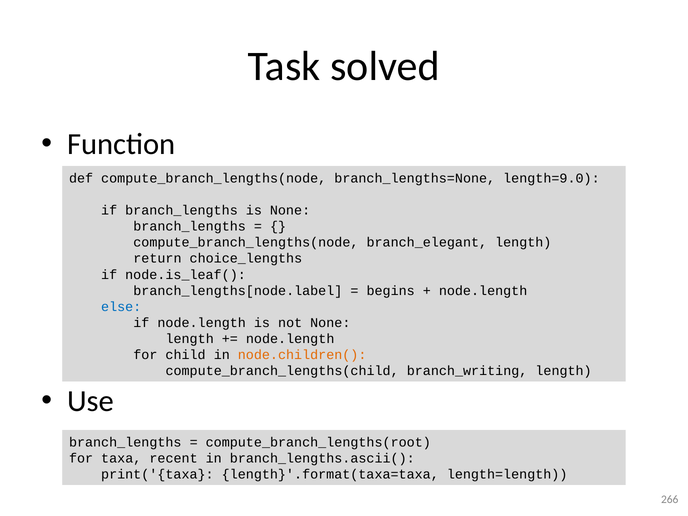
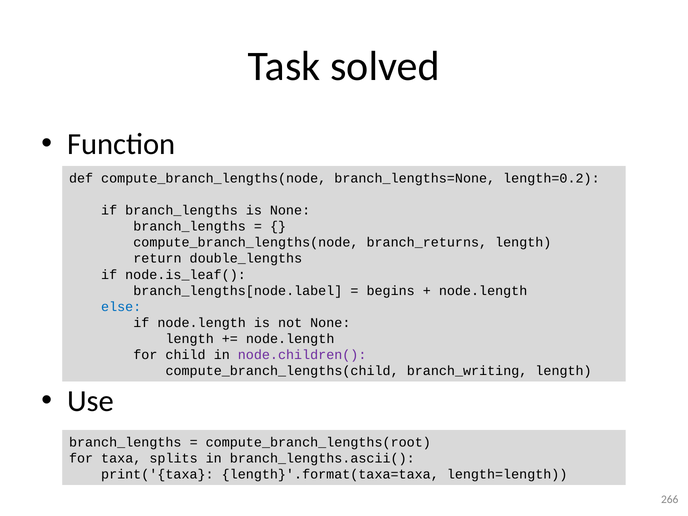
length=9.0: length=9.0 -> length=0.2
branch_elegant: branch_elegant -> branch_returns
choice_lengths: choice_lengths -> double_lengths
node.children( colour: orange -> purple
recent: recent -> splits
